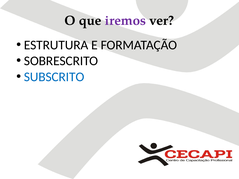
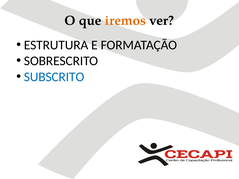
iremos colour: purple -> orange
